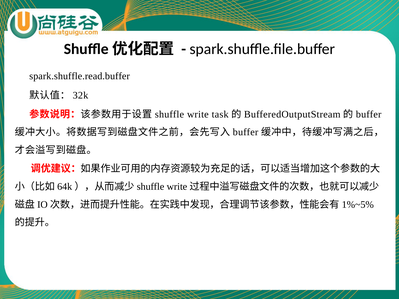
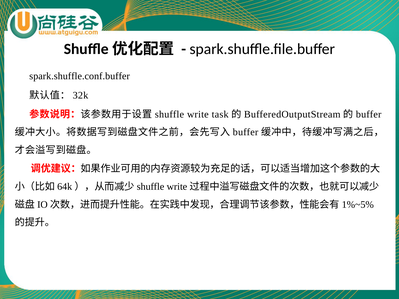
spark.shuffle.read.buffer: spark.shuffle.read.buffer -> spark.shuffle.conf.buffer
